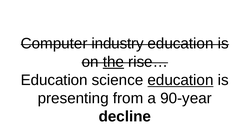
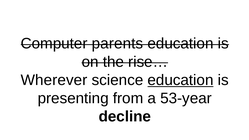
industry: industry -> parents
the underline: present -> none
Education at (54, 80): Education -> Wherever
90-year: 90-year -> 53-year
